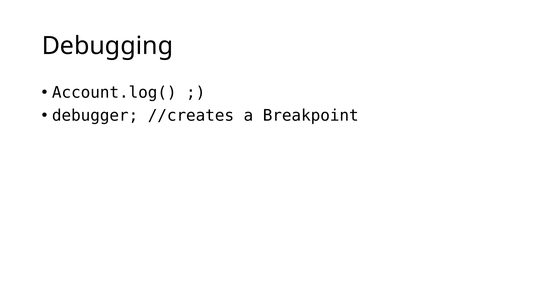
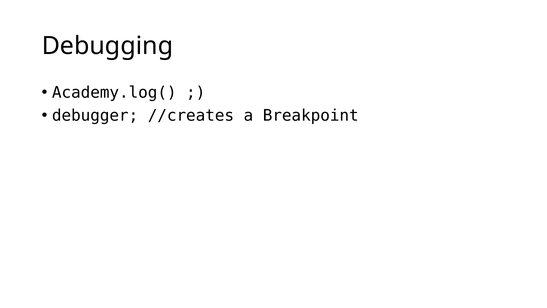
Account.log(: Account.log( -> Academy.log(
